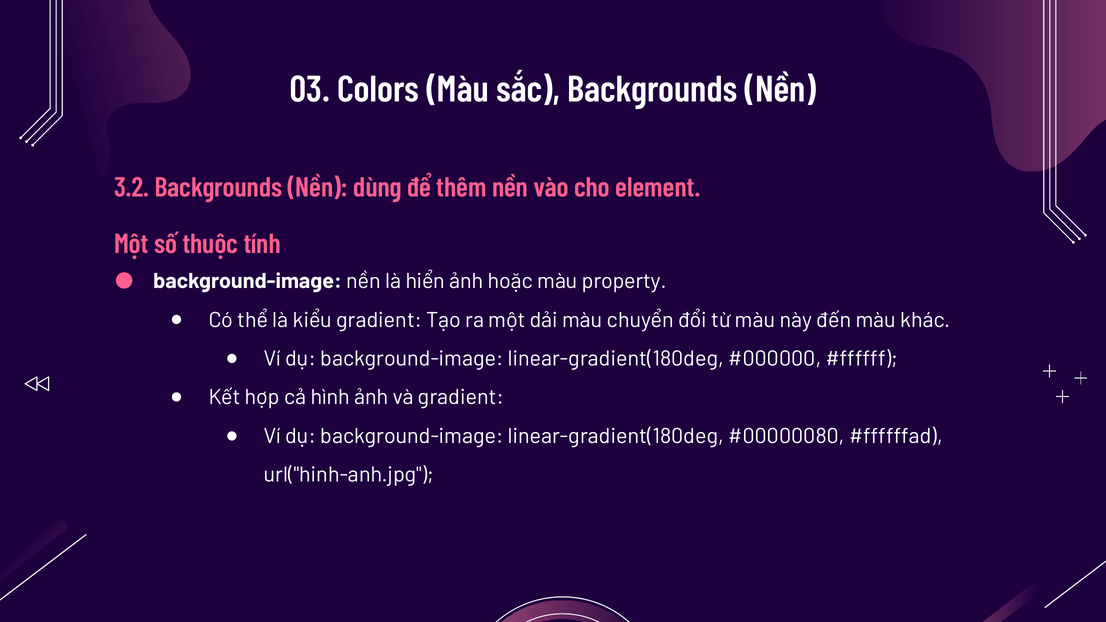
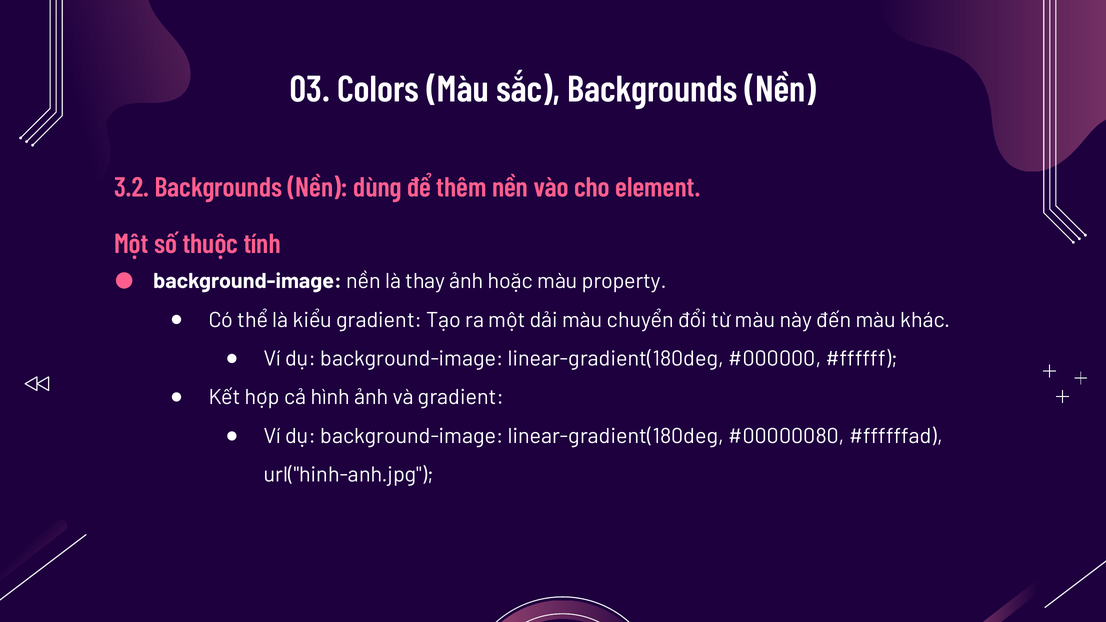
hiển: hiển -> thay
